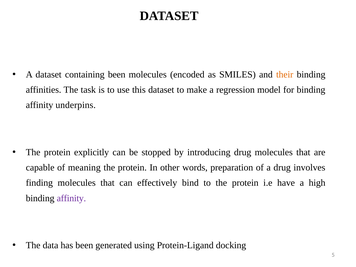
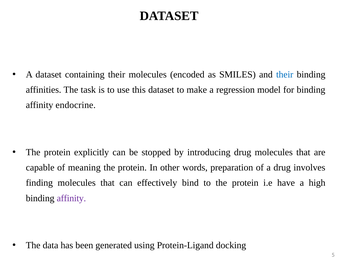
containing been: been -> their
their at (285, 74) colour: orange -> blue
underpins: underpins -> endocrine
